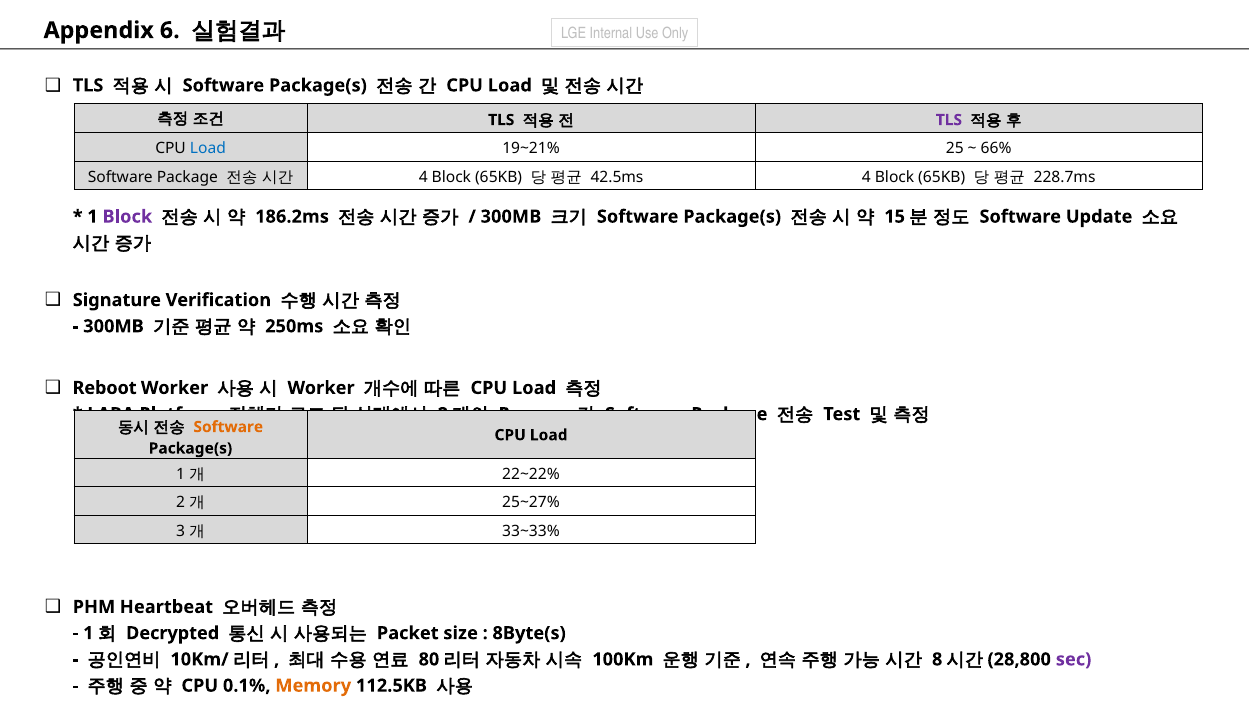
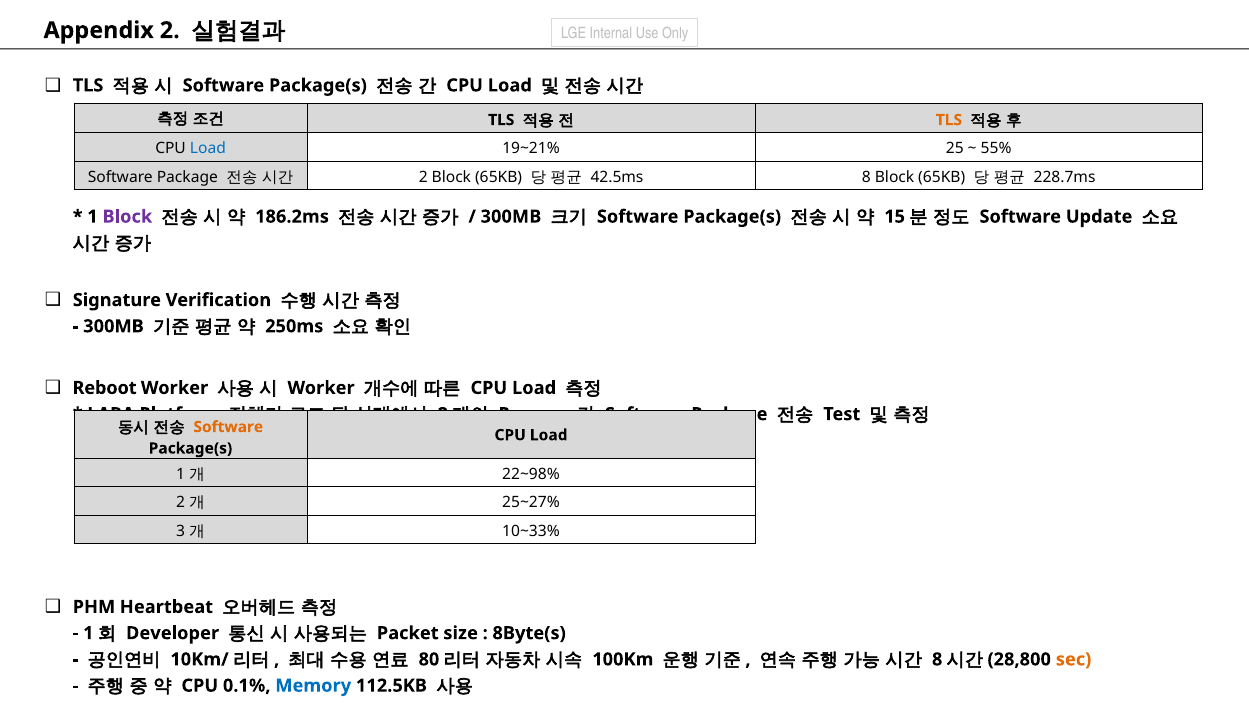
Appendix 6: 6 -> 2
TLS at (949, 120) colour: purple -> orange
66%: 66% -> 55%
4 at (423, 177): 4 -> 2
42.5ms 4: 4 -> 8
22~22%: 22~22% -> 22~98%
33~33%: 33~33% -> 10~33%
Decrypted: Decrypted -> Developer
sec colour: purple -> orange
Memory colour: orange -> blue
